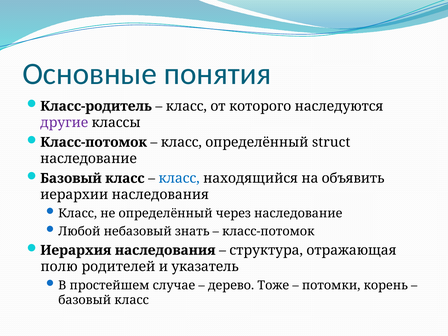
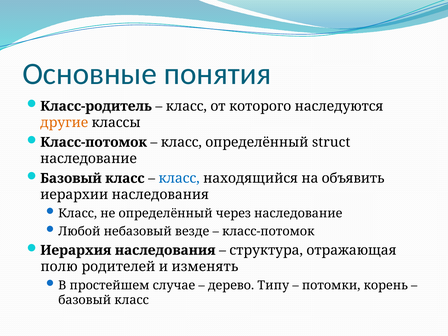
другие colour: purple -> orange
знать: знать -> везде
указатель: указатель -> изменять
Тоже: Тоже -> Типу
